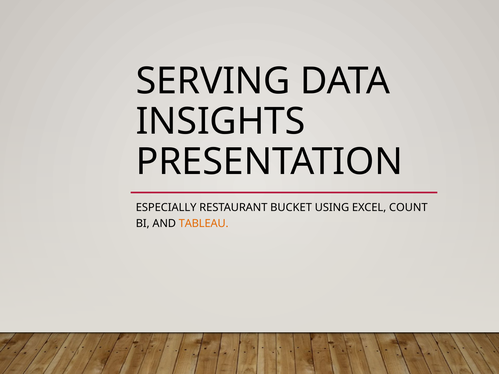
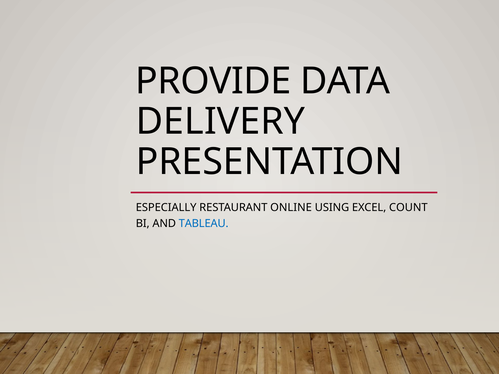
SERVING: SERVING -> PROVIDE
INSIGHTS: INSIGHTS -> DELIVERY
BUCKET: BUCKET -> ONLINE
TABLEAU colour: orange -> blue
